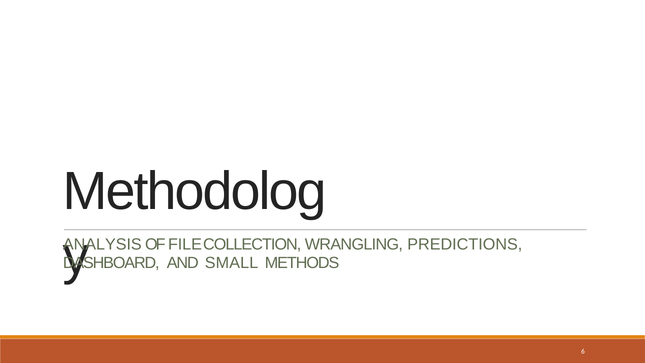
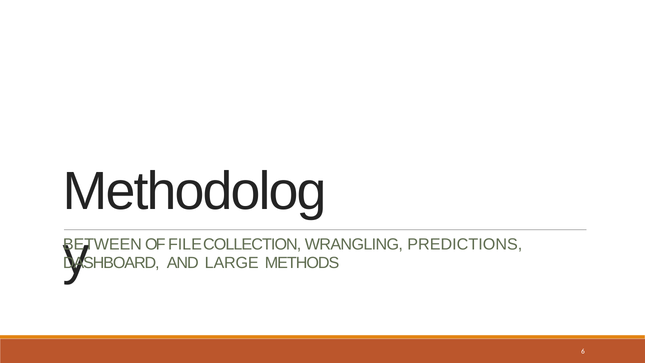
ANALYSIS: ANALYSIS -> BETWEEN
SMALL: SMALL -> LARGE
